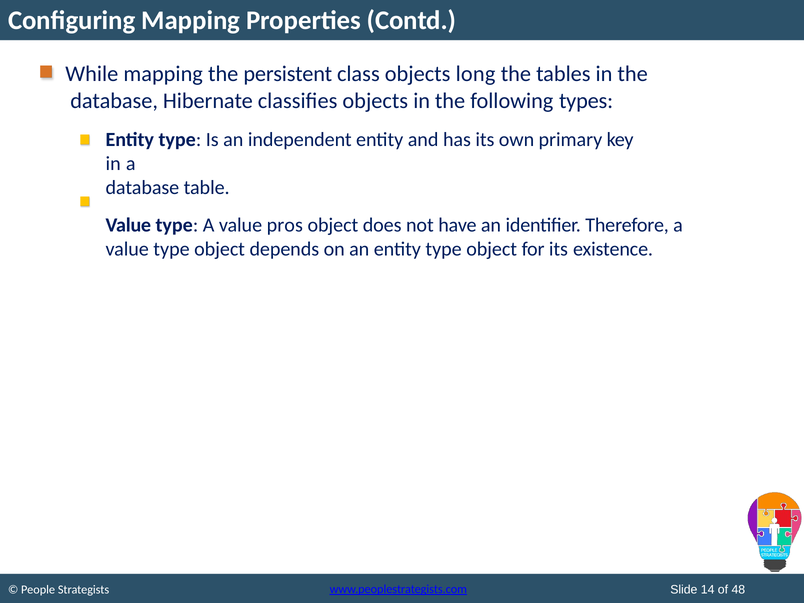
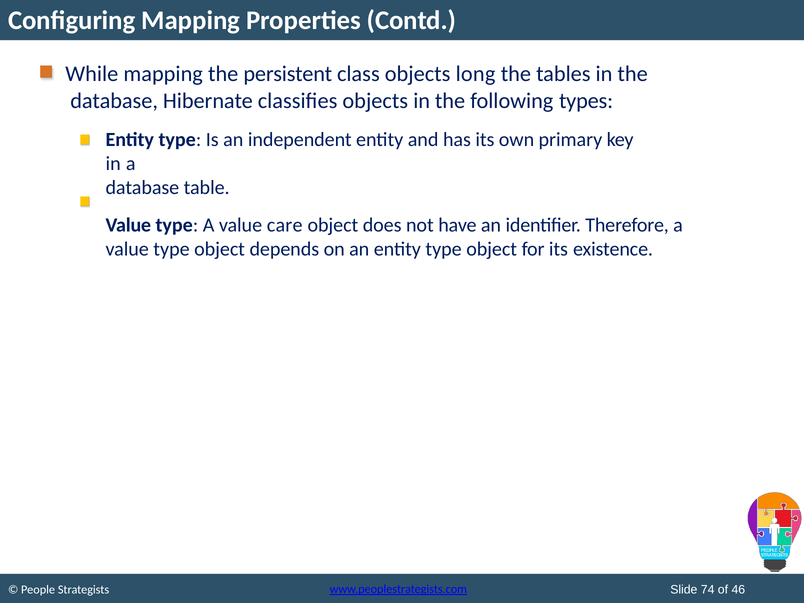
pros: pros -> care
14: 14 -> 74
48: 48 -> 46
